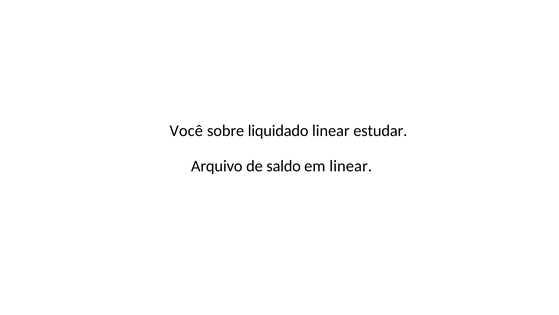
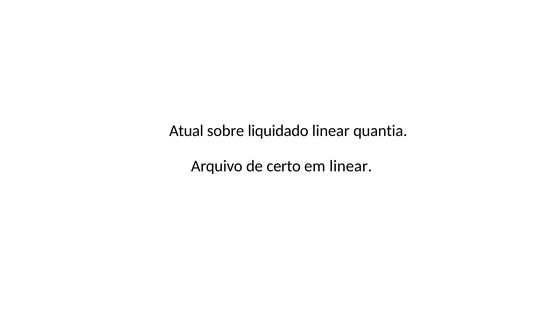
Você: Você -> Atual
estudar: estudar -> quantia
saldo: saldo -> certo
